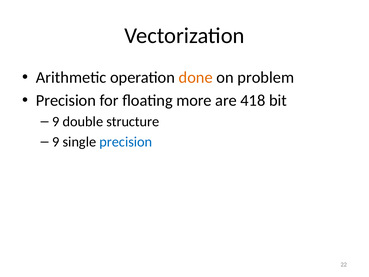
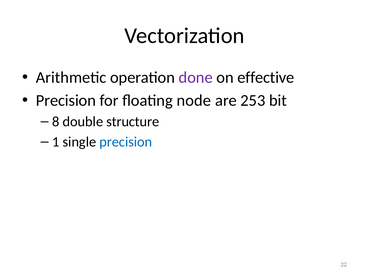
done colour: orange -> purple
problem: problem -> effective
more: more -> node
418: 418 -> 253
9 at (56, 122): 9 -> 8
9 at (56, 142): 9 -> 1
